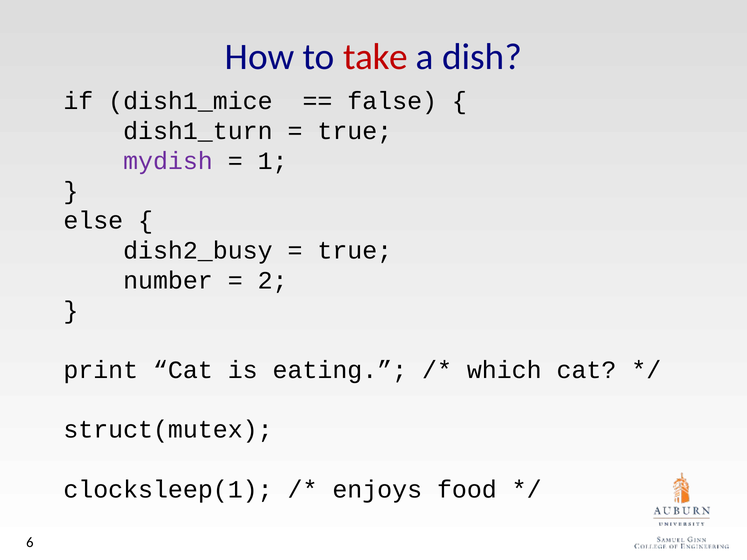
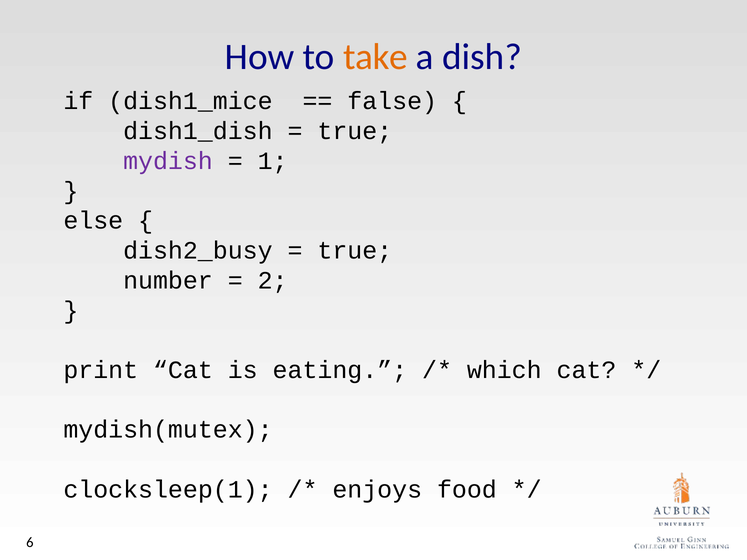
take colour: red -> orange
dish1_turn: dish1_turn -> dish1_dish
struct(mutex: struct(mutex -> mydish(mutex
